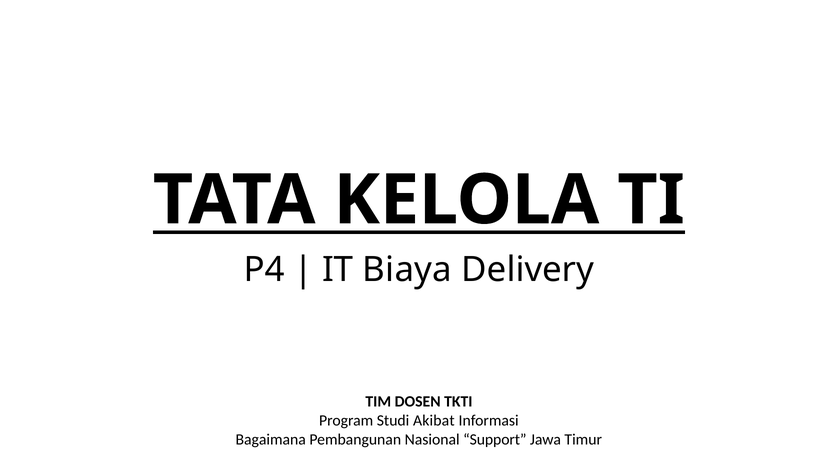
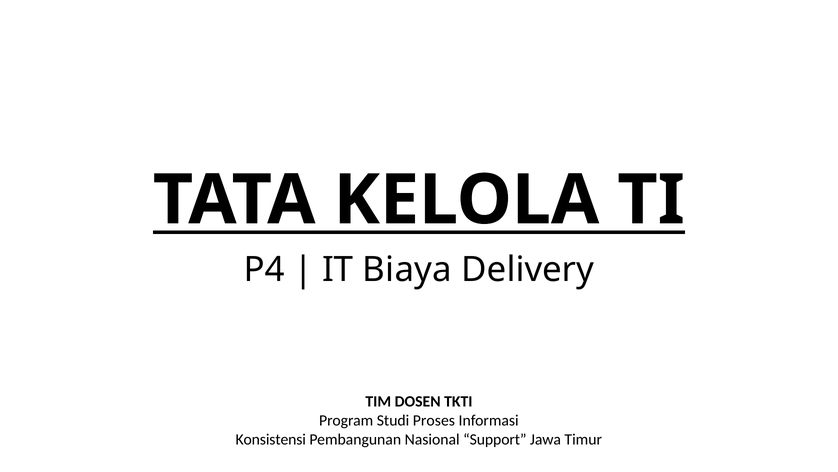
Akibat: Akibat -> Proses
Bagaimana: Bagaimana -> Konsistensi
